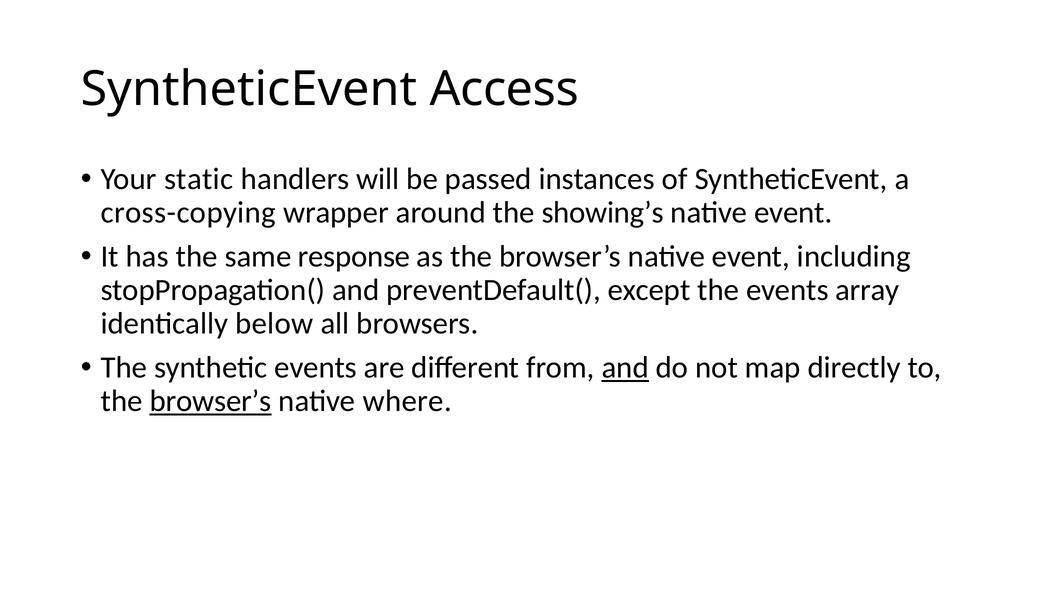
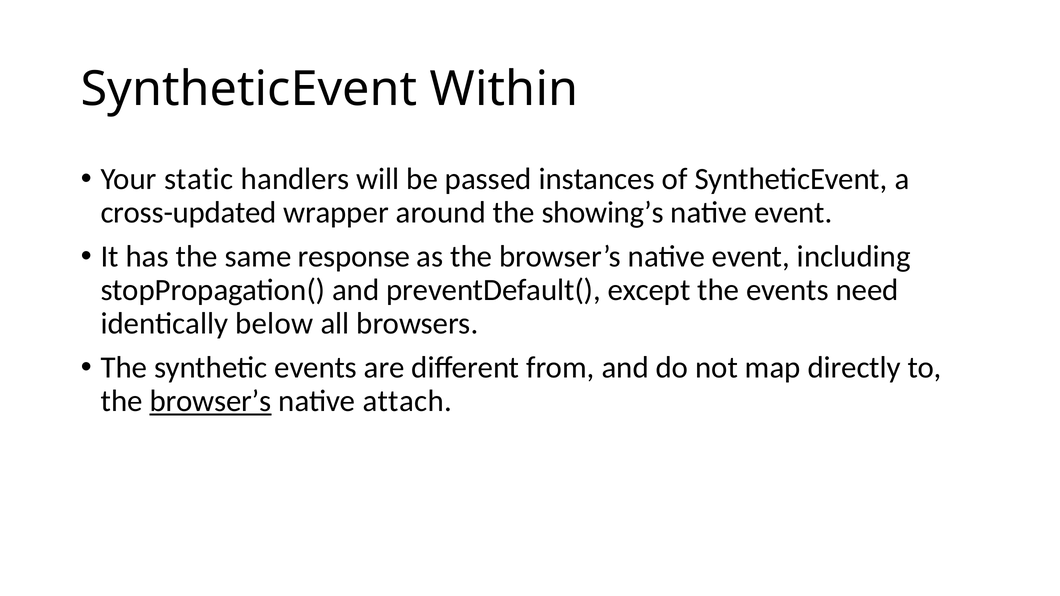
Access: Access -> Within
cross-copying: cross-copying -> cross-updated
array: array -> need
and at (625, 368) underline: present -> none
where: where -> attach
